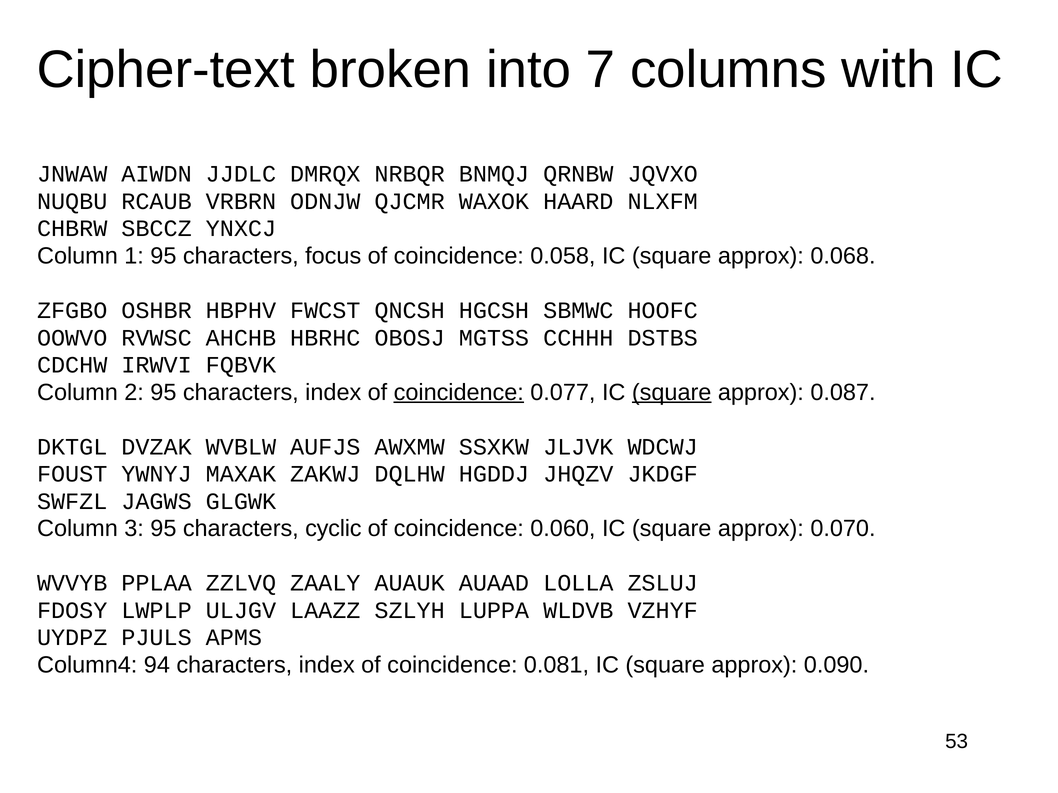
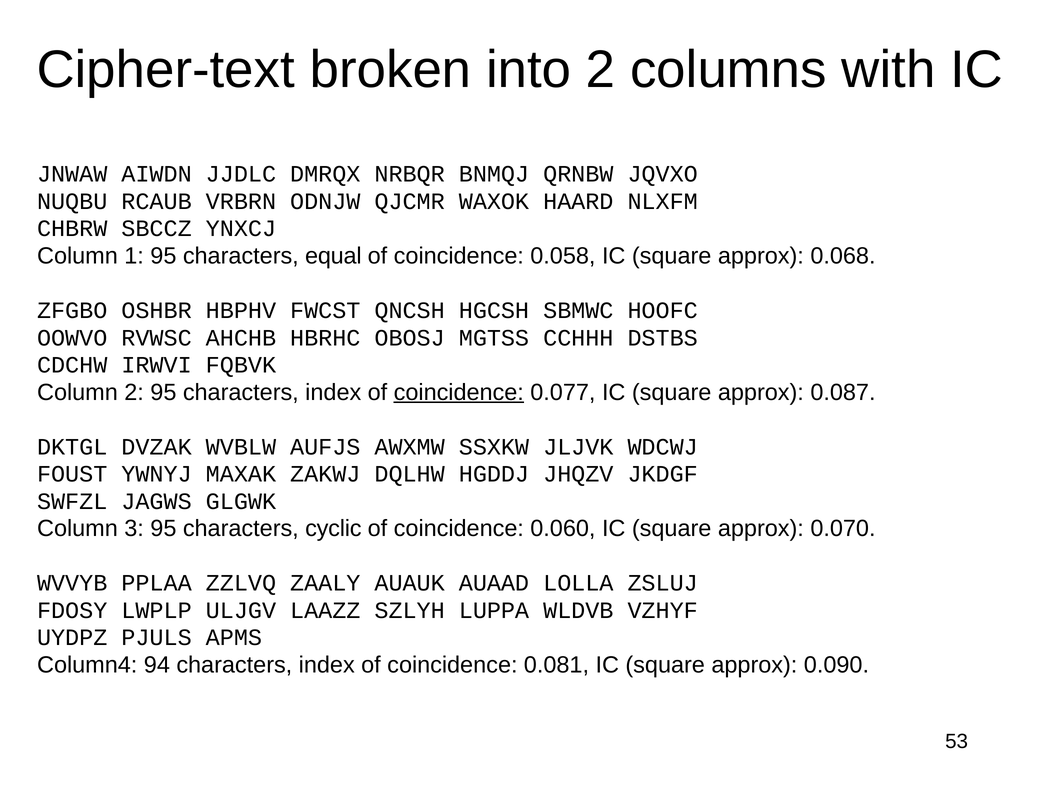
into 7: 7 -> 2
focus: focus -> equal
square at (672, 393) underline: present -> none
